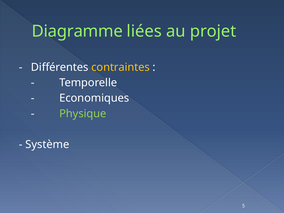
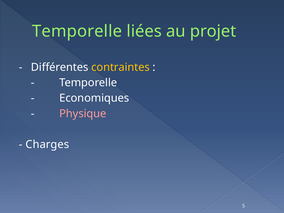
Diagramme at (77, 31): Diagramme -> Temporelle
Physique colour: light green -> pink
Système: Système -> Charges
